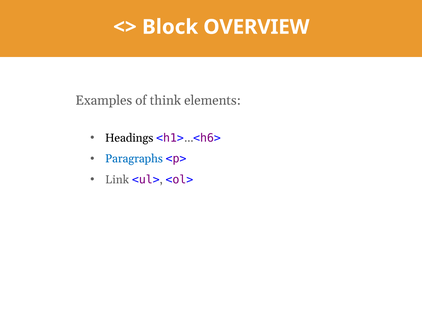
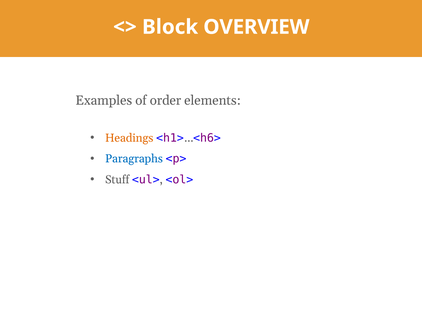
think: think -> order
Headings colour: black -> orange
Link: Link -> Stuff
